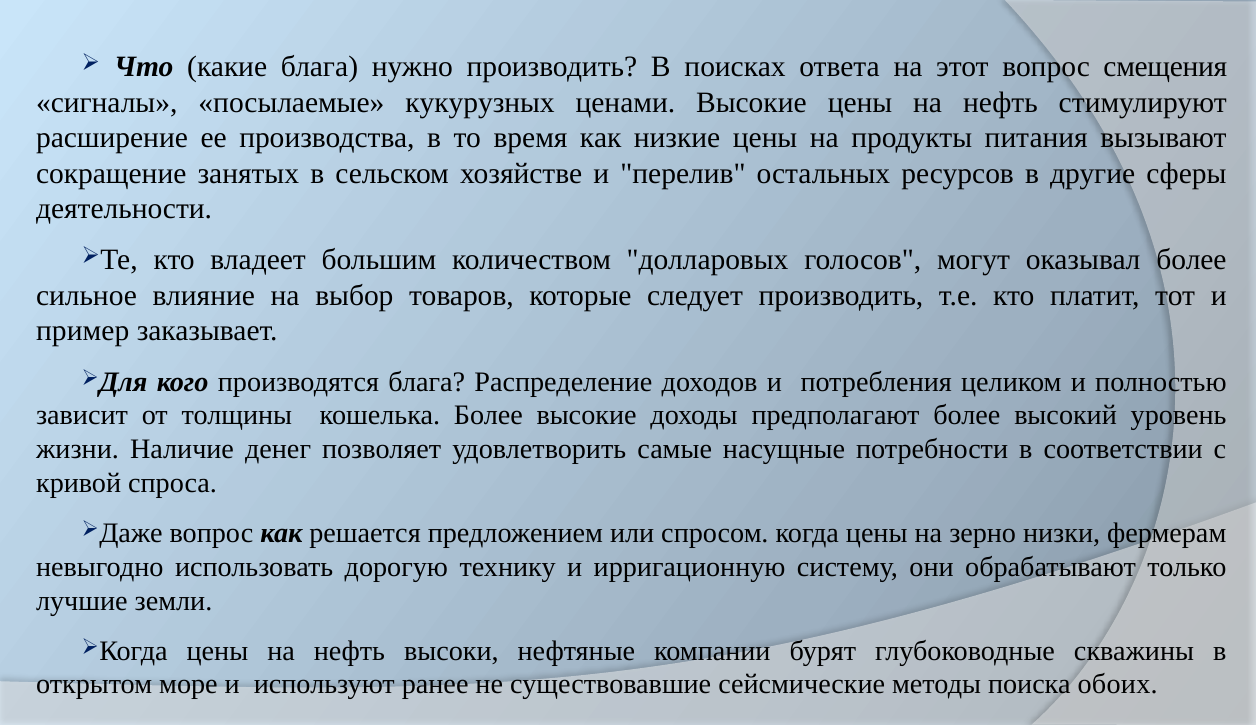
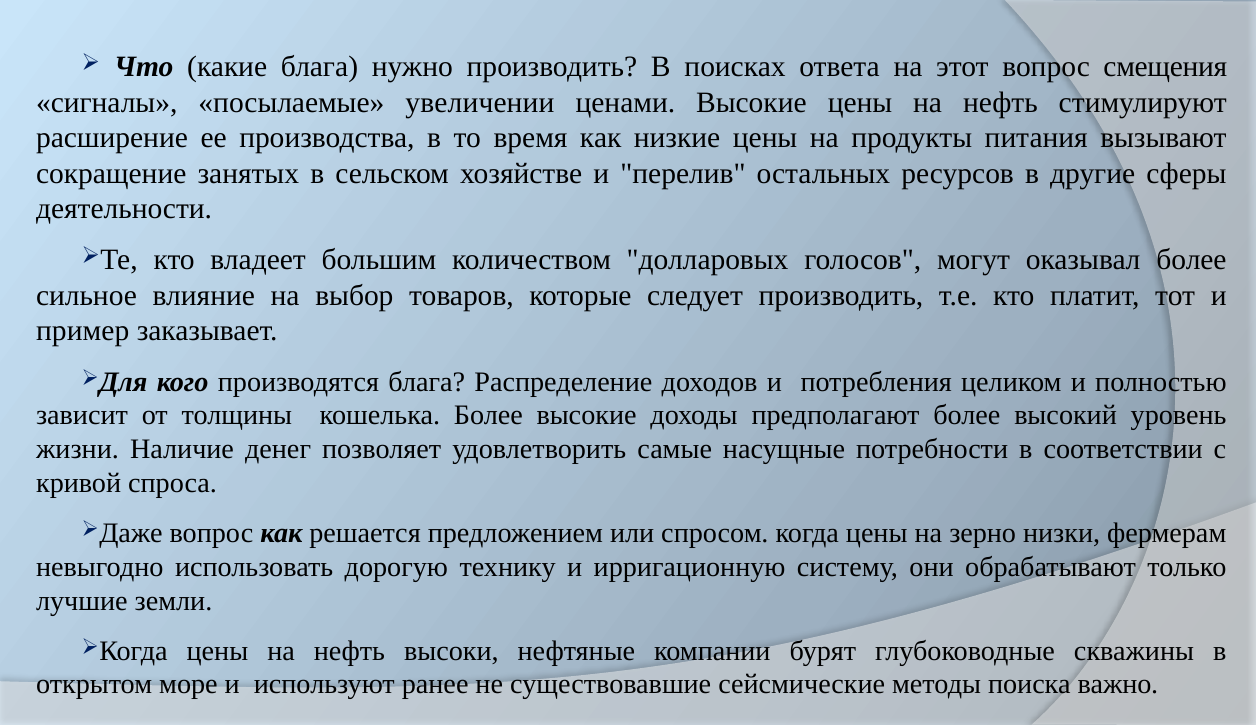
кукурузных: кукурузных -> увеличении
обоих: обоих -> важно
